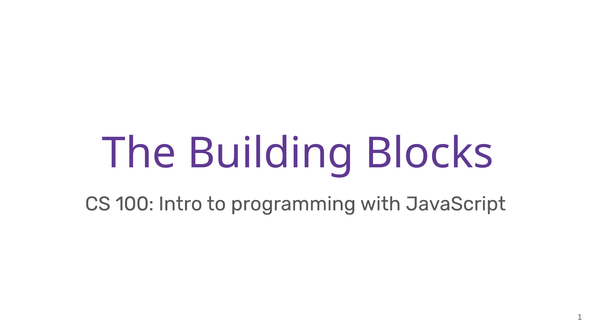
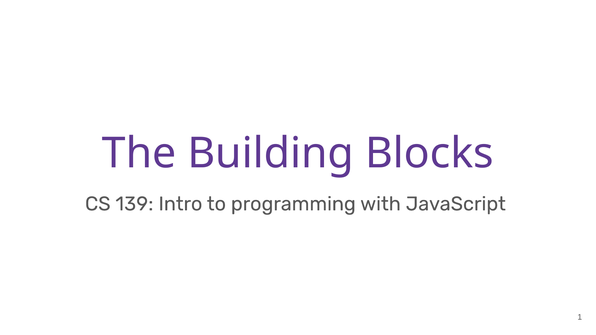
100: 100 -> 139
